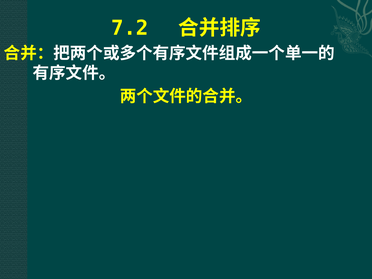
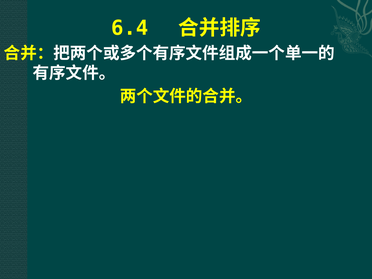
7.2: 7.2 -> 6.4
